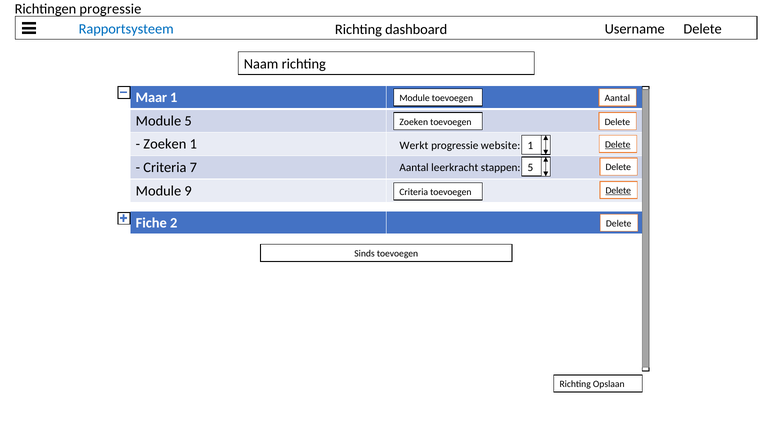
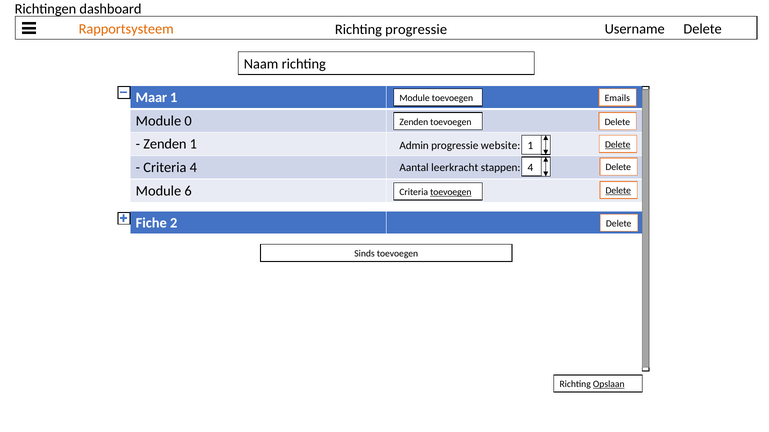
Richtingen progressie: progressie -> dashboard
Rapportsysteem colour: blue -> orange
Richting dashboard: dashboard -> progressie
Aantal at (617, 98): Aantal -> Emails
Module 5: 5 -> 0
Zoeken at (414, 122): Zoeken -> Zenden
Zoeken at (165, 144): Zoeken -> Zenden
Werkt: Werkt -> Admin
Criteria 7: 7 -> 4
stappen 5: 5 -> 4
9: 9 -> 6
toevoegen at (451, 192) underline: none -> present
Opslaan underline: none -> present
